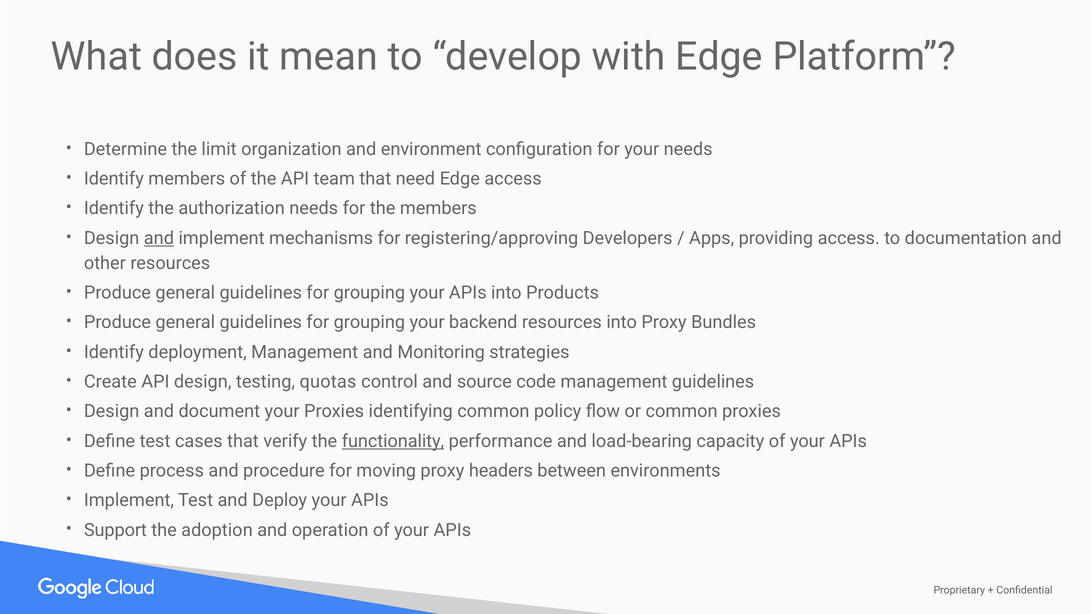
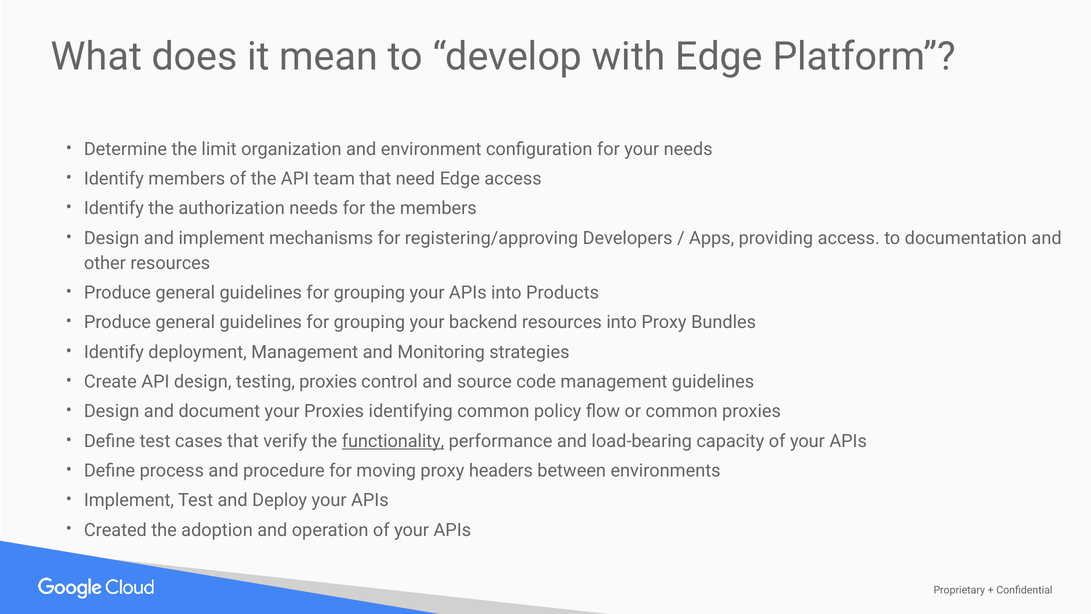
and at (159, 238) underline: present -> none
testing quotas: quotas -> proxies
Support: Support -> Created
